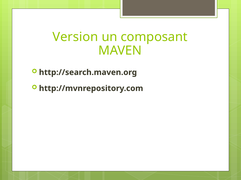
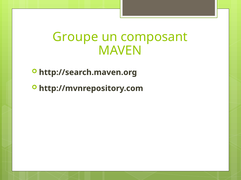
Version: Version -> Groupe
